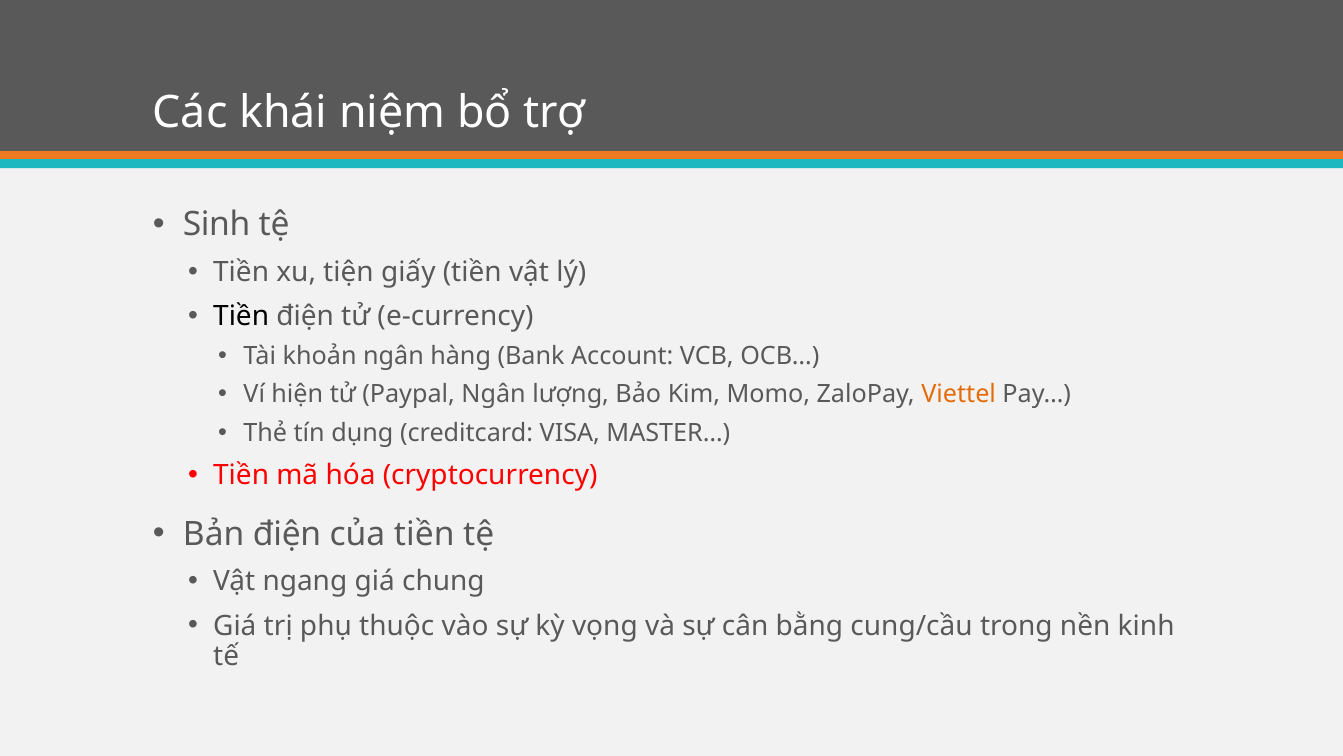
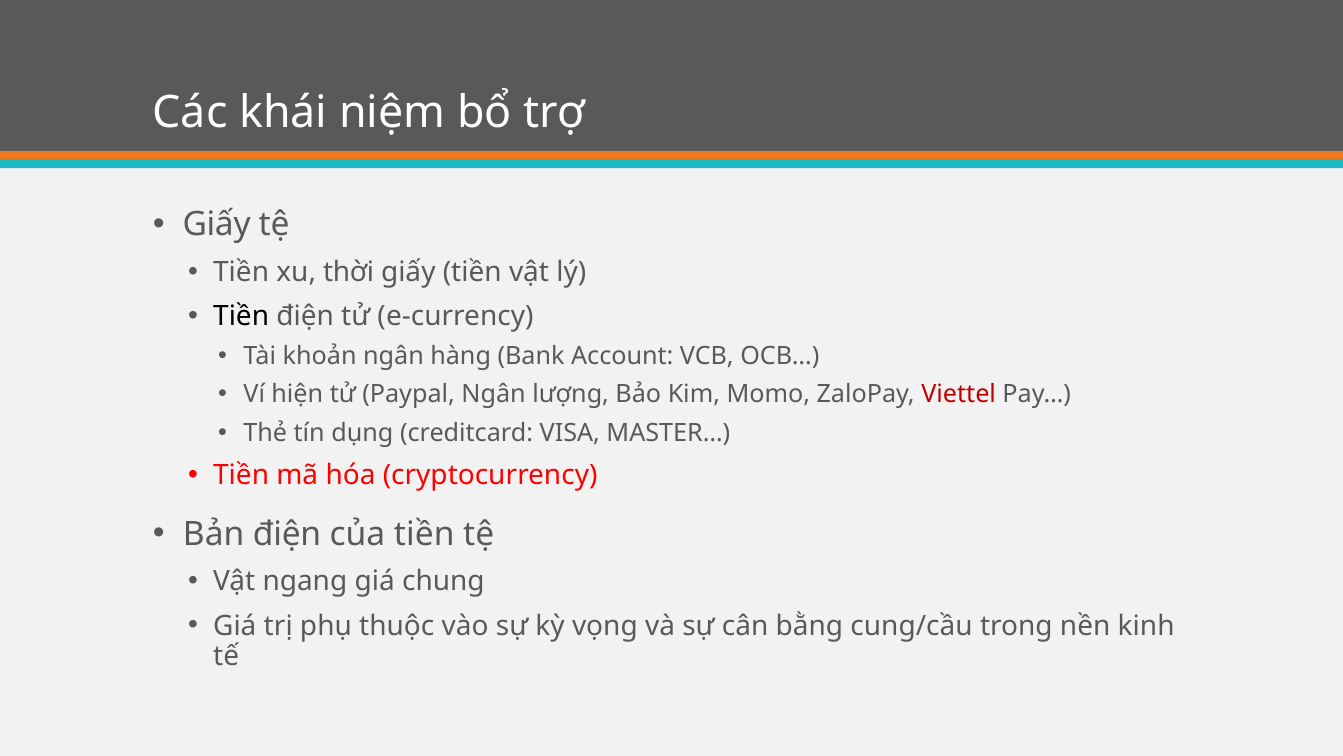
Sinh at (217, 224): Sinh -> Giấy
tiện: tiện -> thời
Viettel colour: orange -> red
